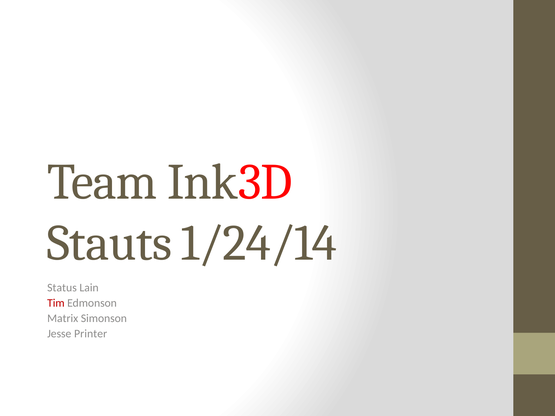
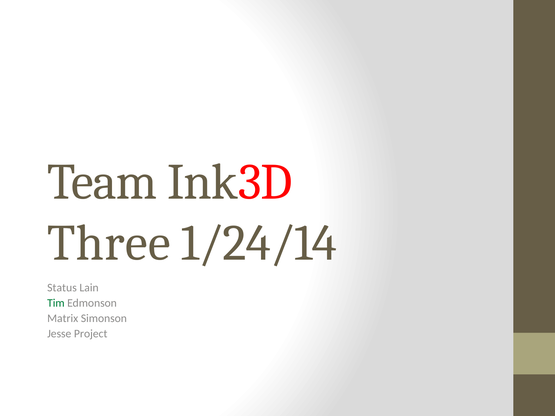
Stauts: Stauts -> Three
Tim colour: red -> green
Printer: Printer -> Project
